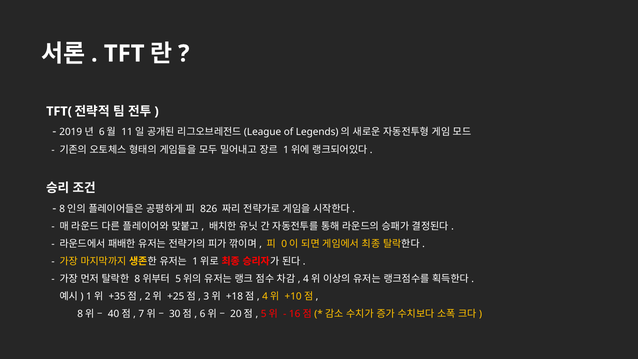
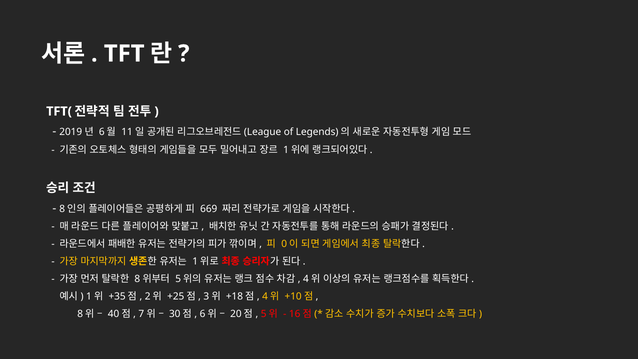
826: 826 -> 669
